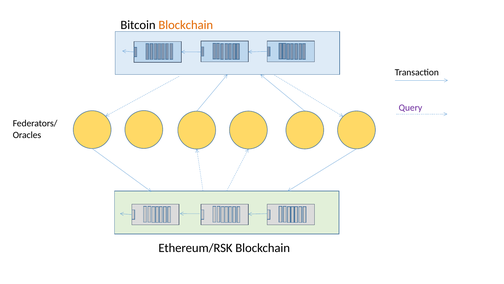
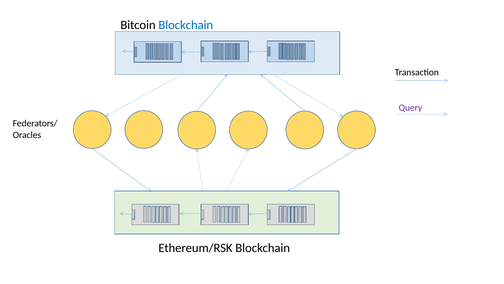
Blockchain at (186, 25) colour: orange -> blue
